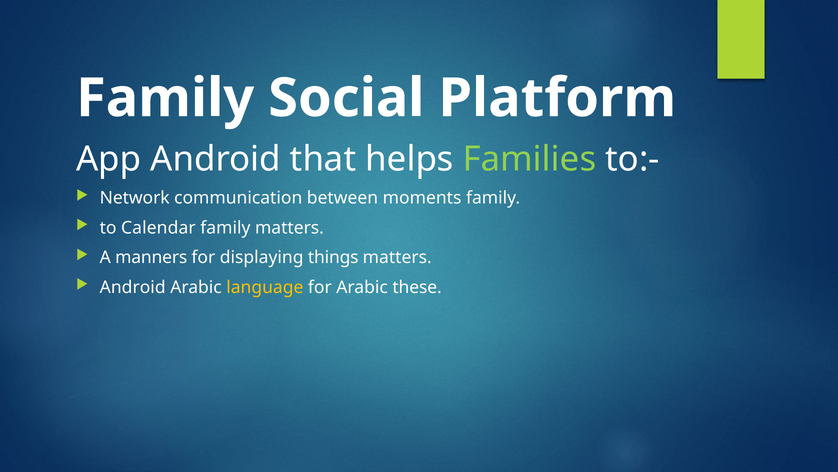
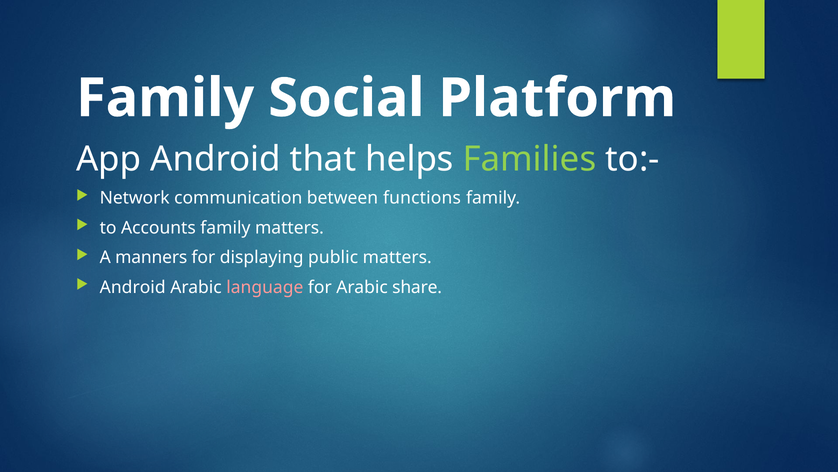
moments: moments -> functions
Calendar: Calendar -> Accounts
things: things -> public
language colour: yellow -> pink
these: these -> share
